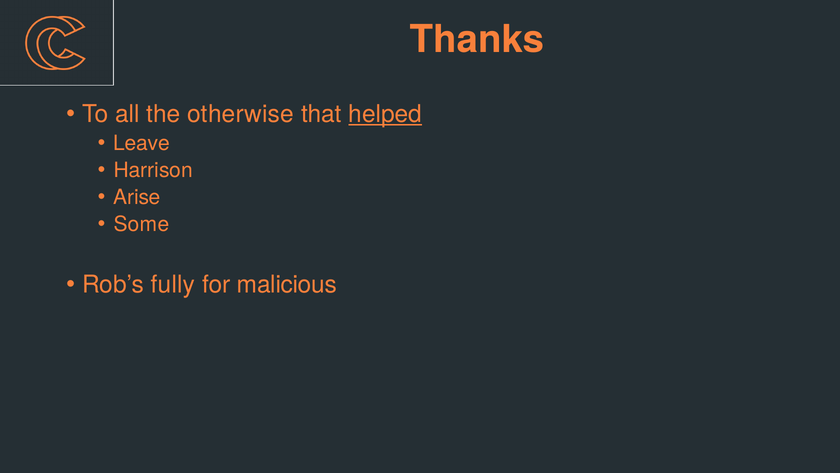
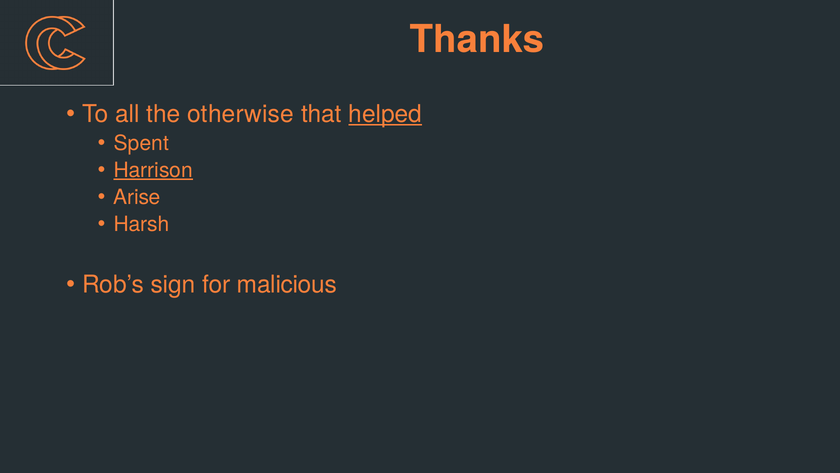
Leave: Leave -> Spent
Harrison underline: none -> present
Some: Some -> Harsh
fully: fully -> sign
